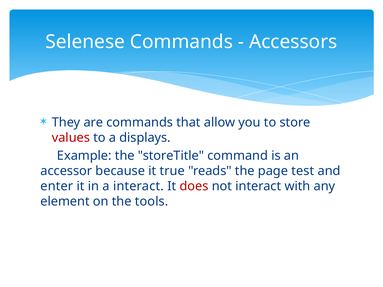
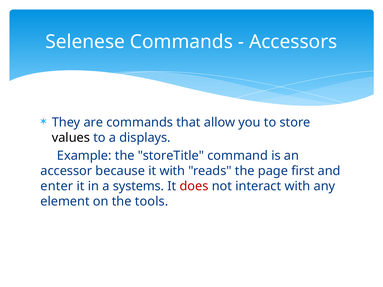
values colour: red -> black
it true: true -> with
test: test -> first
a interact: interact -> systems
